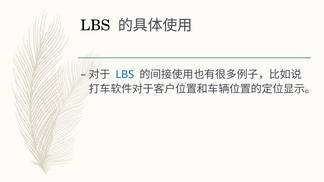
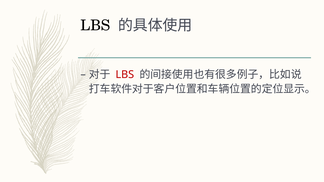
LBS at (125, 75) colour: blue -> red
